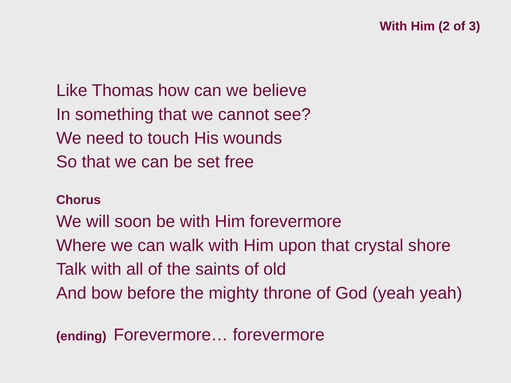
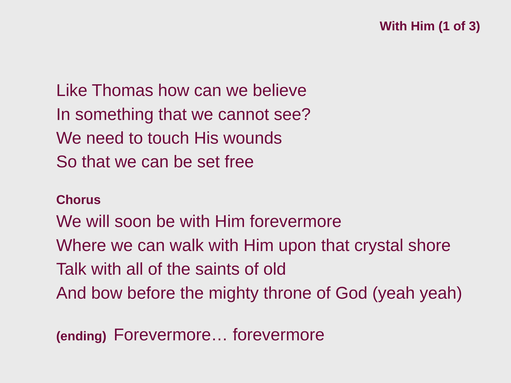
2: 2 -> 1
